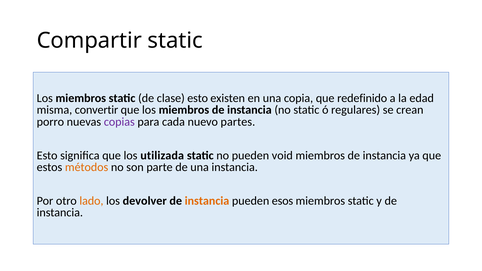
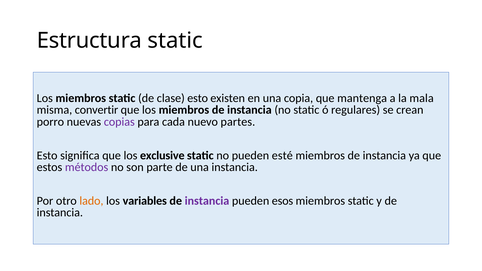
Compartir: Compartir -> Estructura
redefinido: redefinido -> mantenga
edad: edad -> mala
utilizada: utilizada -> exclusive
void: void -> esté
métodos colour: orange -> purple
devolver: devolver -> variables
instancia at (207, 201) colour: orange -> purple
